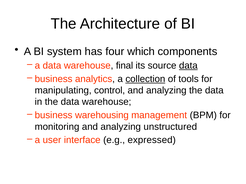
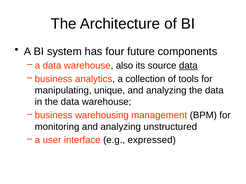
which: which -> future
final: final -> also
collection underline: present -> none
control: control -> unique
